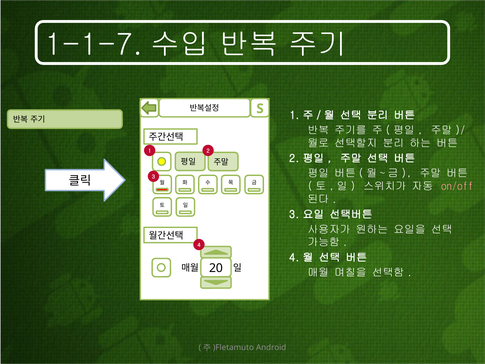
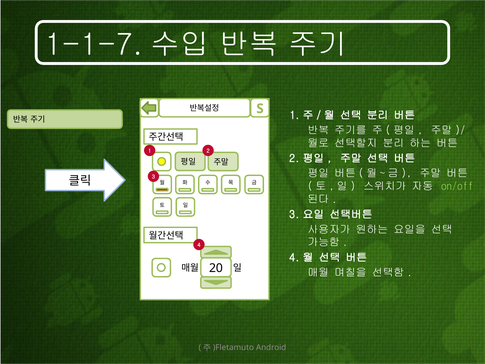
on/off colour: pink -> light green
